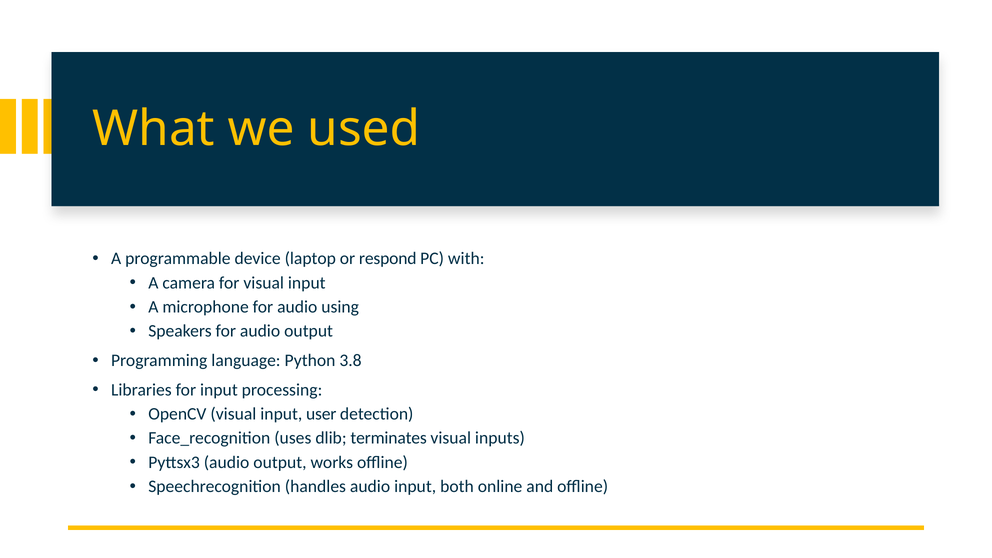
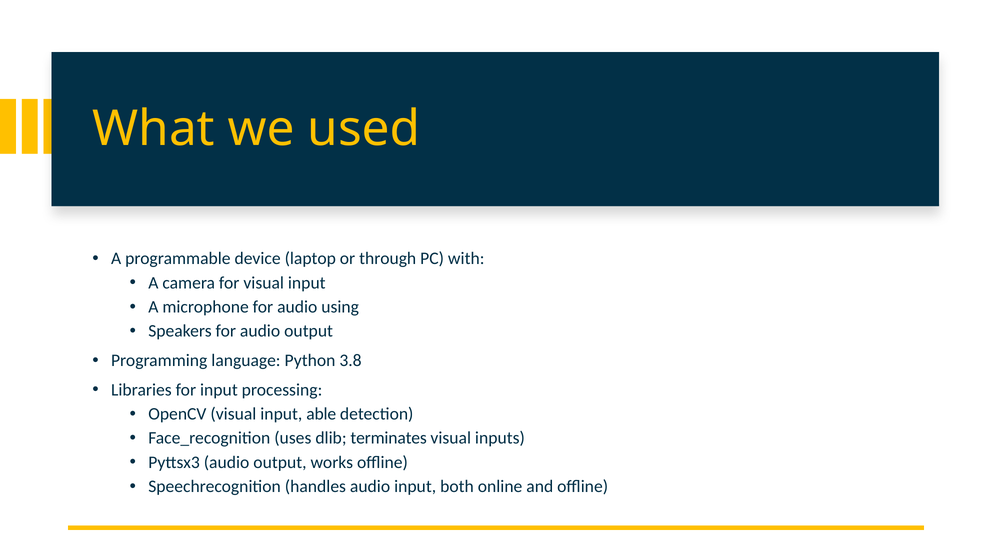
respond: respond -> through
user: user -> able
